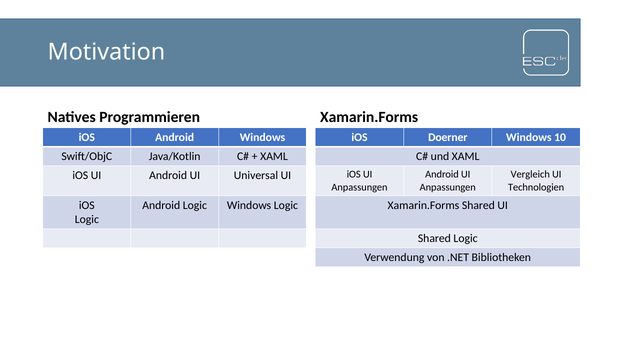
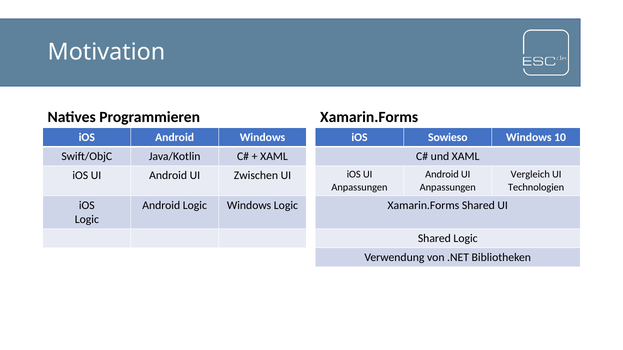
Doerner: Doerner -> Sowieso
Universal: Universal -> Zwischen
